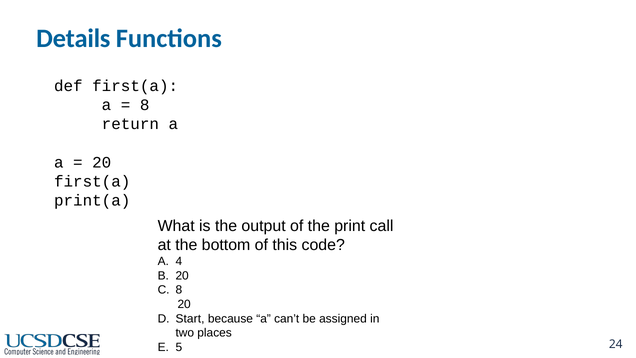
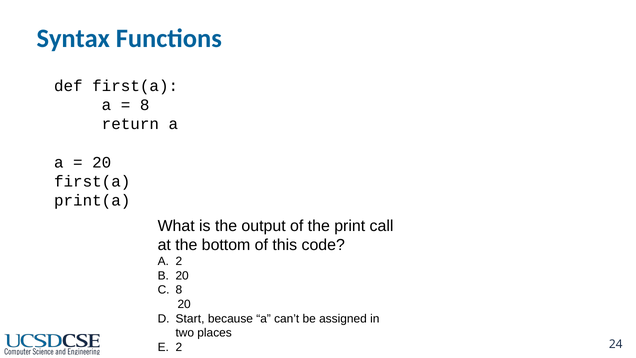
Details: Details -> Syntax
A 4: 4 -> 2
5 at (179, 347): 5 -> 2
